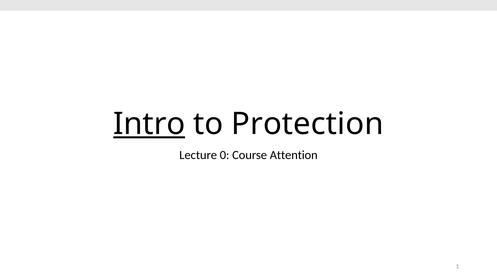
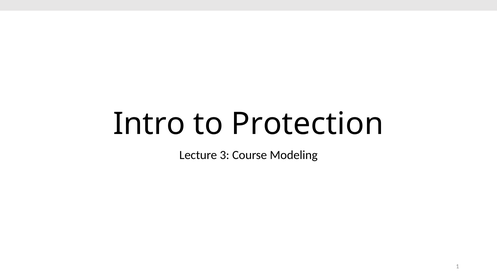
Intro underline: present -> none
0: 0 -> 3
Attention: Attention -> Modeling
